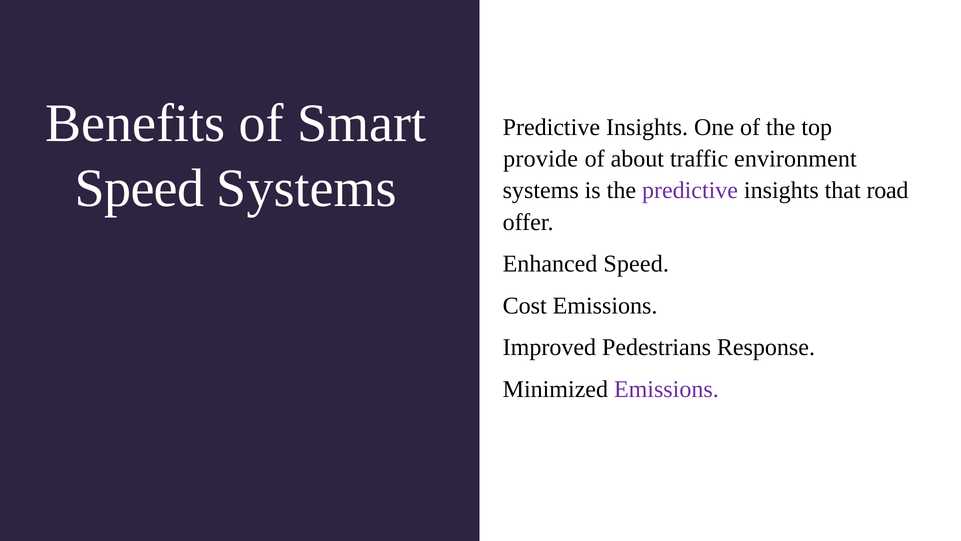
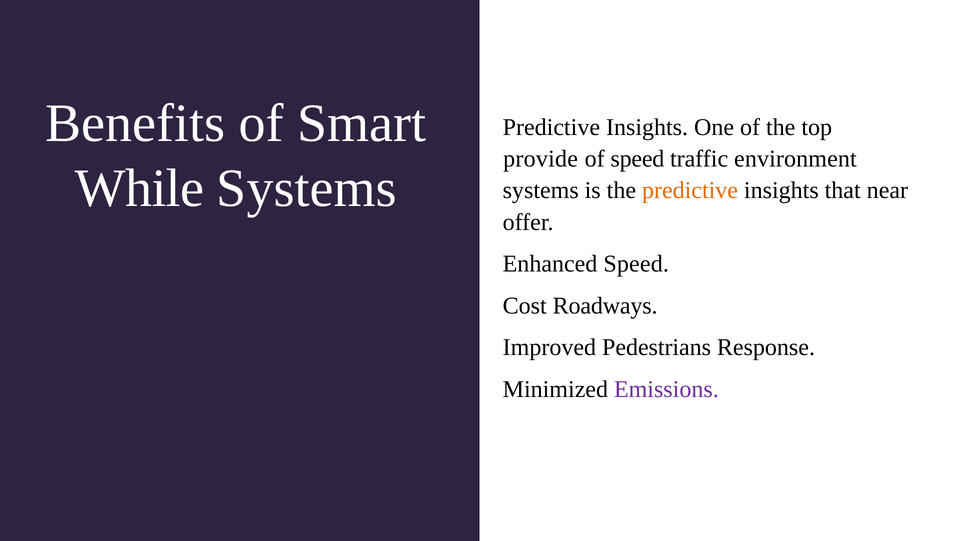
of about: about -> speed
Speed at (140, 188): Speed -> While
predictive at (690, 190) colour: purple -> orange
road: road -> near
Cost Emissions: Emissions -> Roadways
